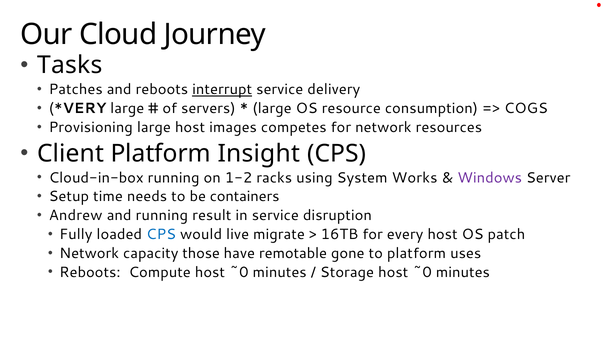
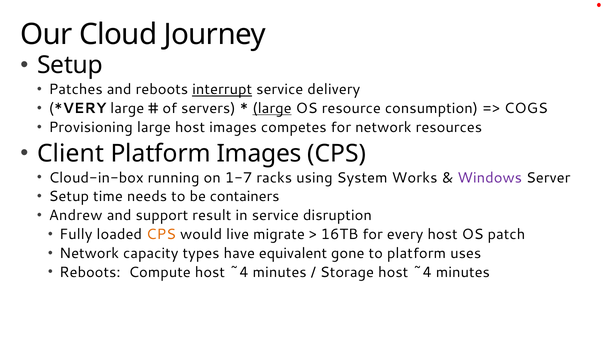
Tasks at (70, 65): Tasks -> Setup
large at (272, 108) underline: none -> present
Platform Insight: Insight -> Images
1-2: 1-2 -> 1-7
and running: running -> support
CPS at (161, 234) colour: blue -> orange
those: those -> types
remotable: remotable -> equivalent
Compute host ~0: ~0 -> ~4
Storage host ~0: ~0 -> ~4
